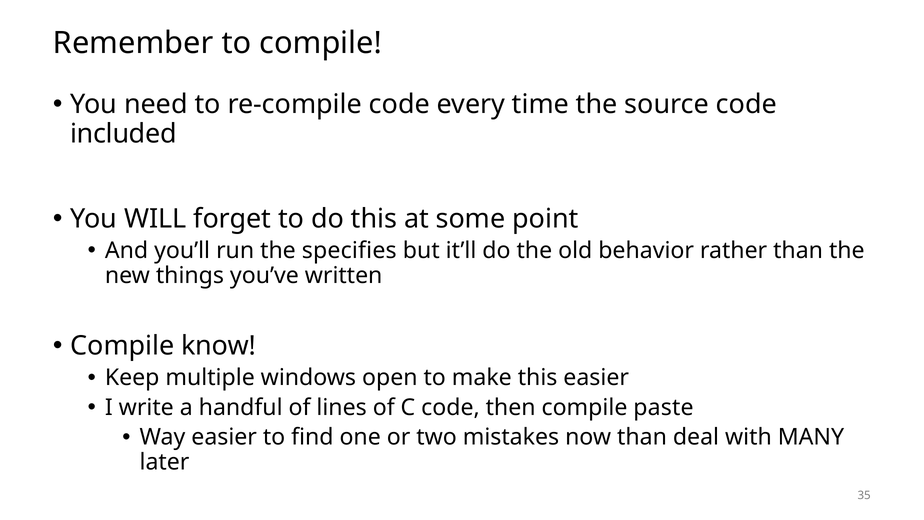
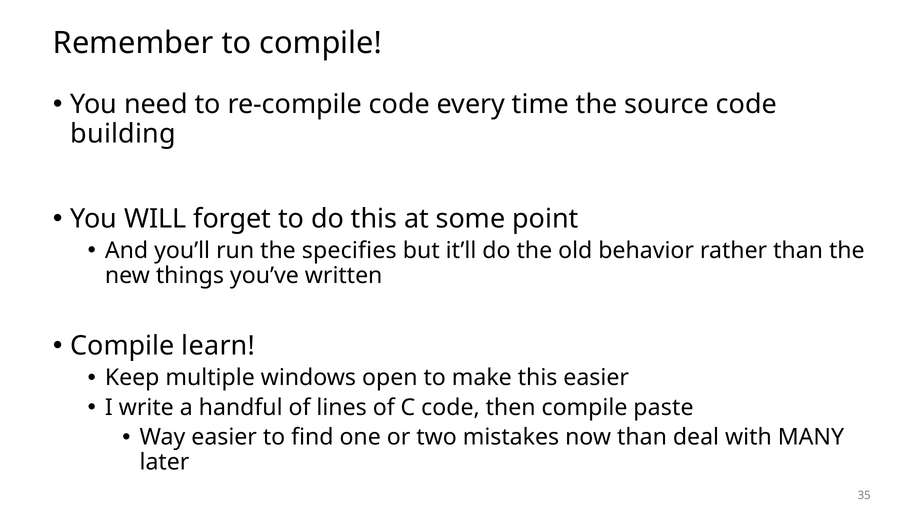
included: included -> building
know: know -> learn
